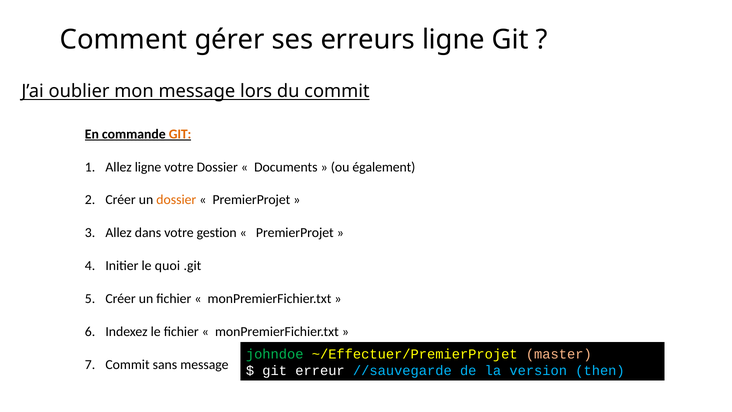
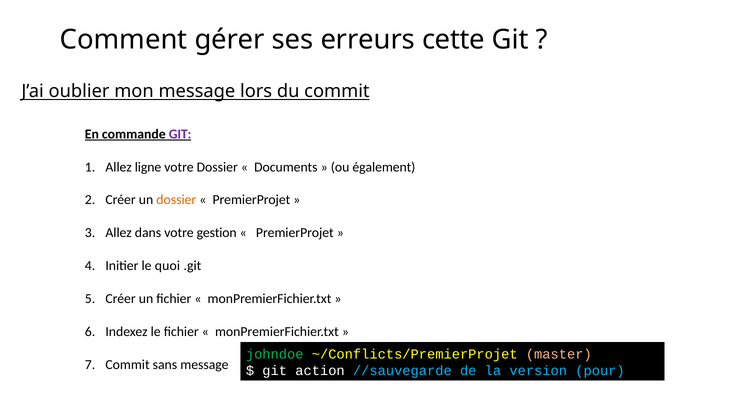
erreurs ligne: ligne -> cette
GIT at (180, 134) colour: orange -> purple
~/Effectuer/PremierProjet: ~/Effectuer/PremierProjet -> ~/Conflicts/PremierProjet
erreur: erreur -> action
then: then -> pour
